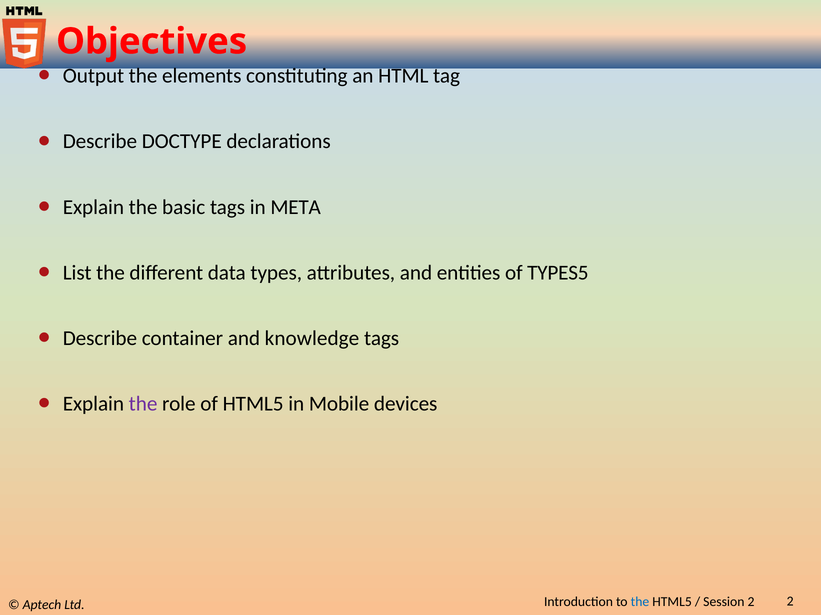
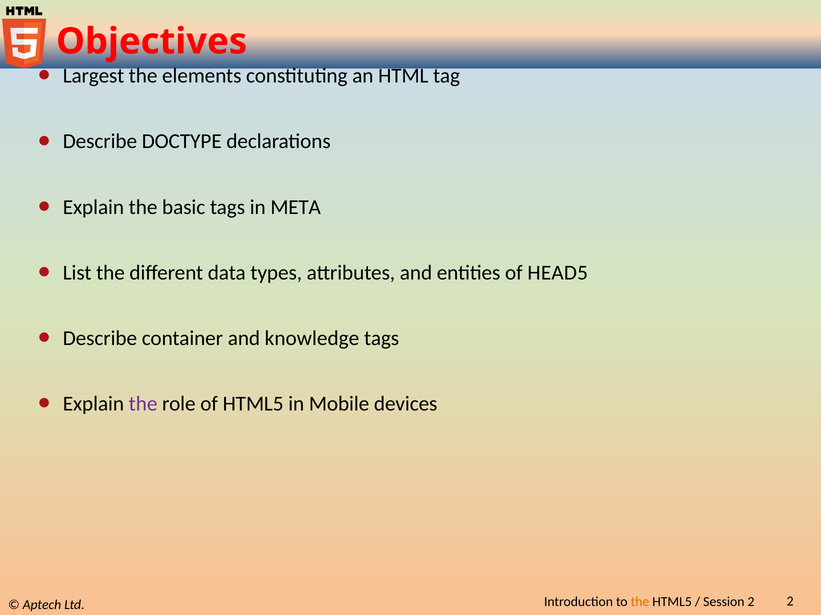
Output: Output -> Largest
TYPES5: TYPES5 -> HEAD5
the at (640, 602) colour: blue -> orange
